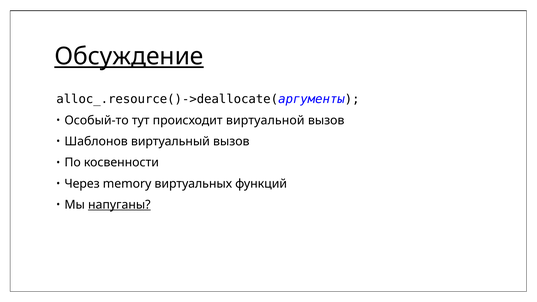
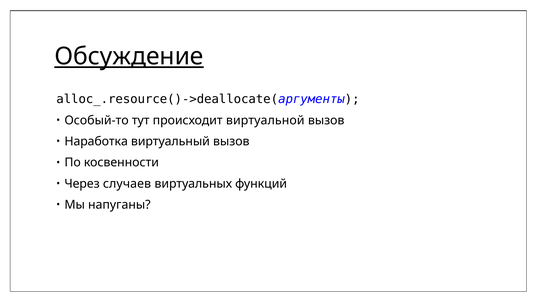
Шаблонов: Шаблонов -> Наработка
memory: memory -> случаев
напуганы underline: present -> none
